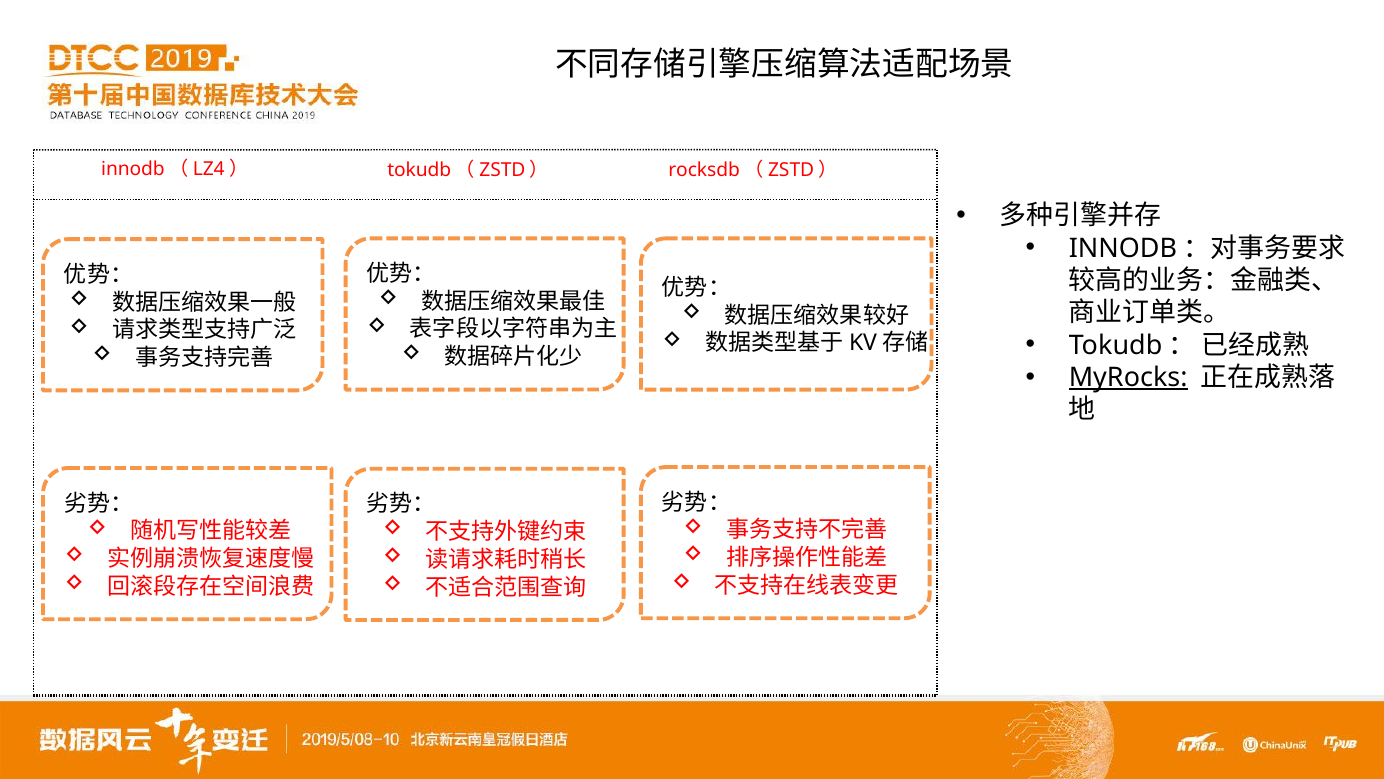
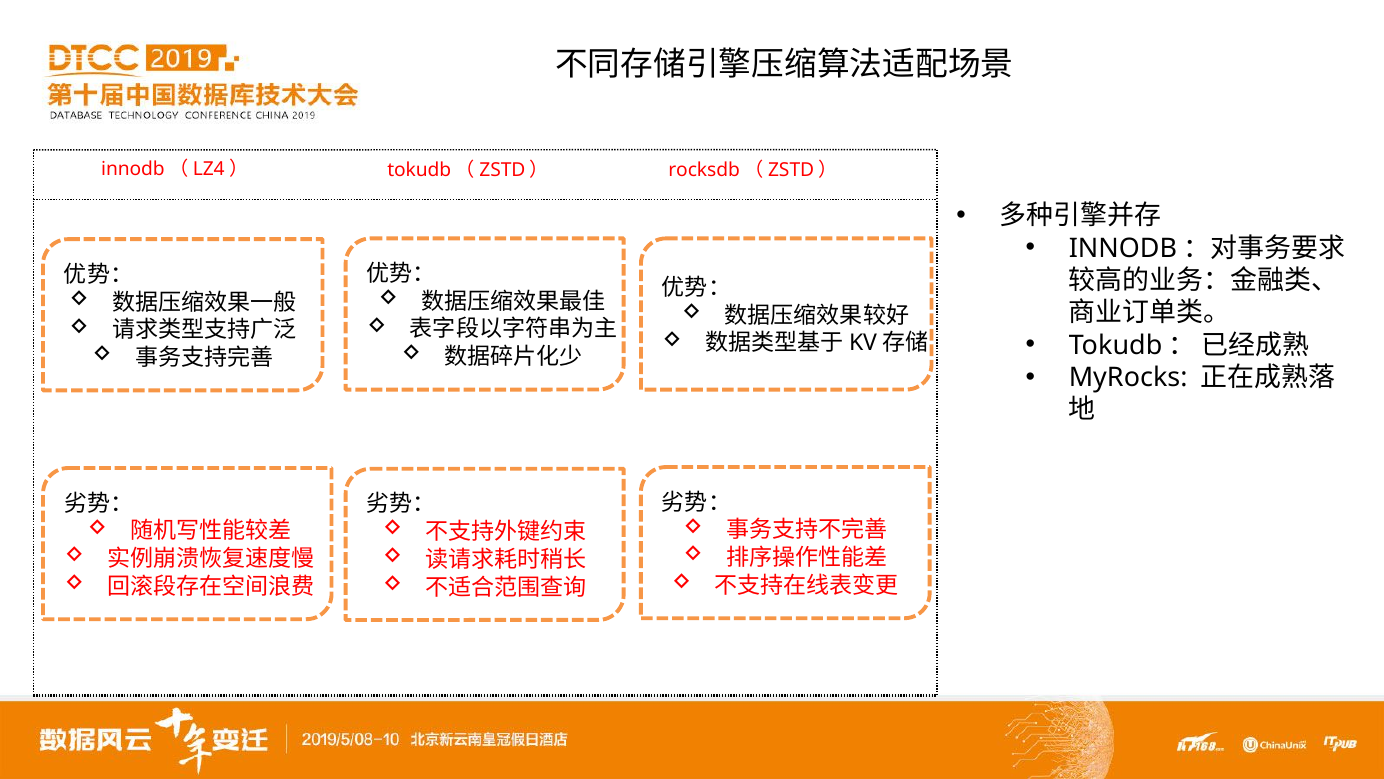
MyRocks underline: present -> none
